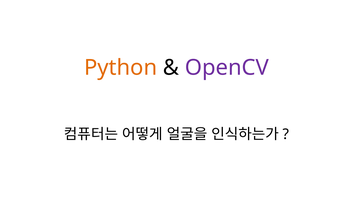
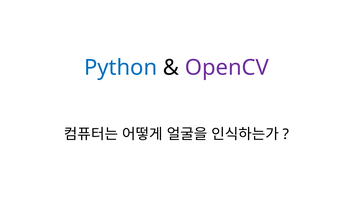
Python colour: orange -> blue
